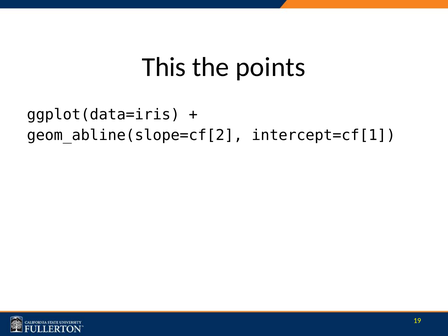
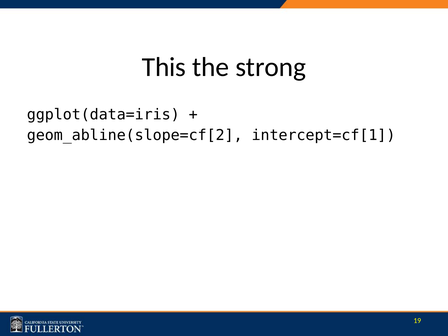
points: points -> strong
